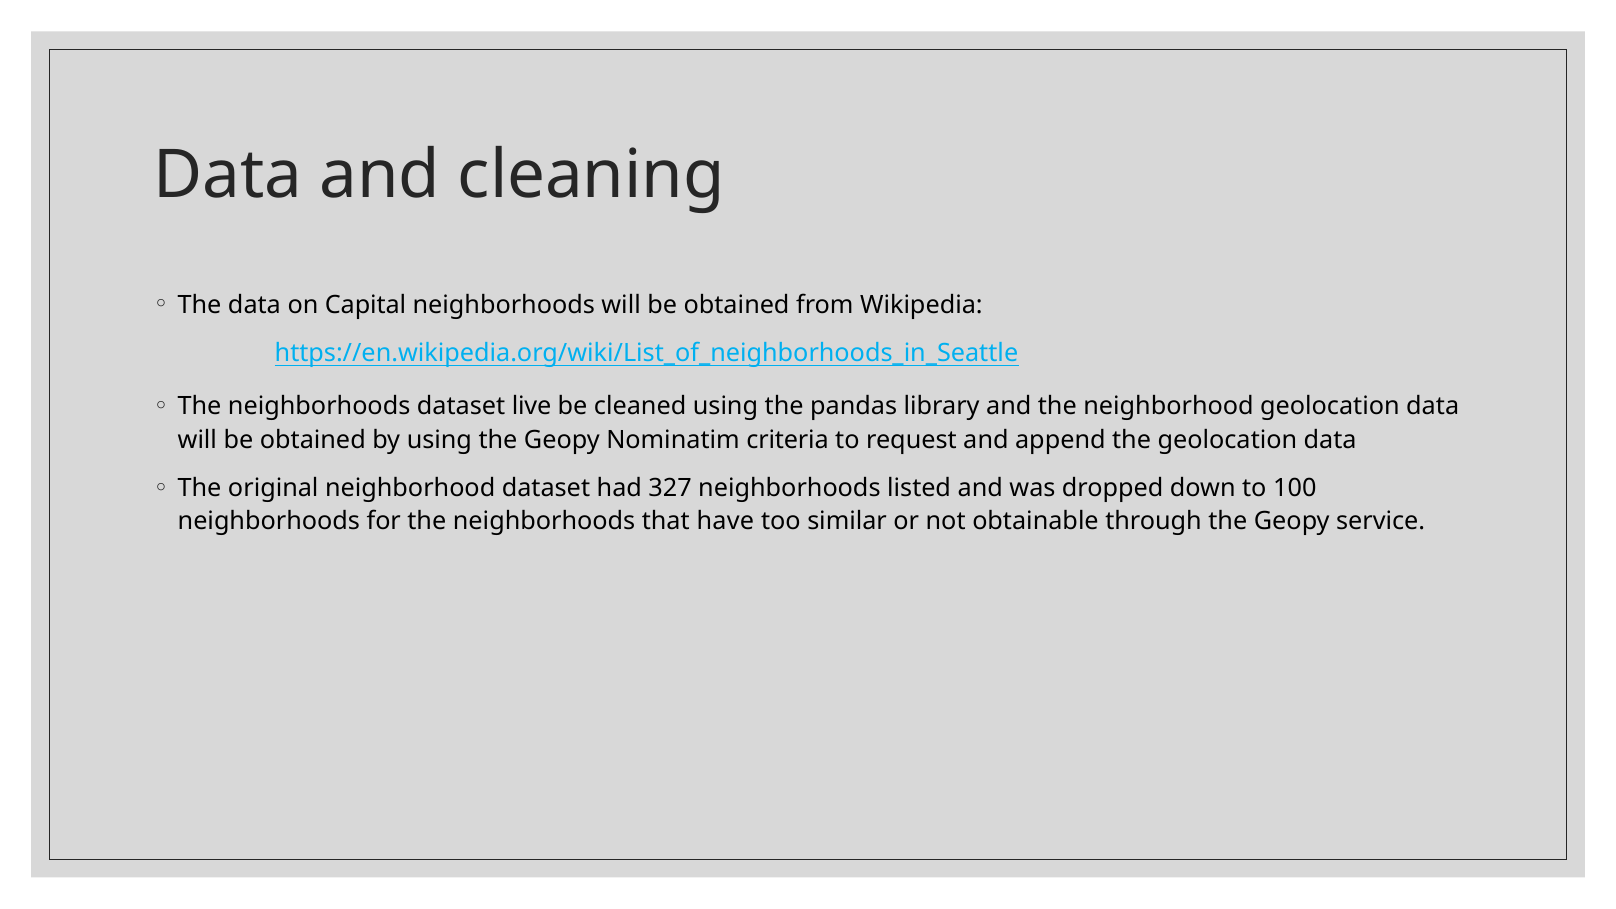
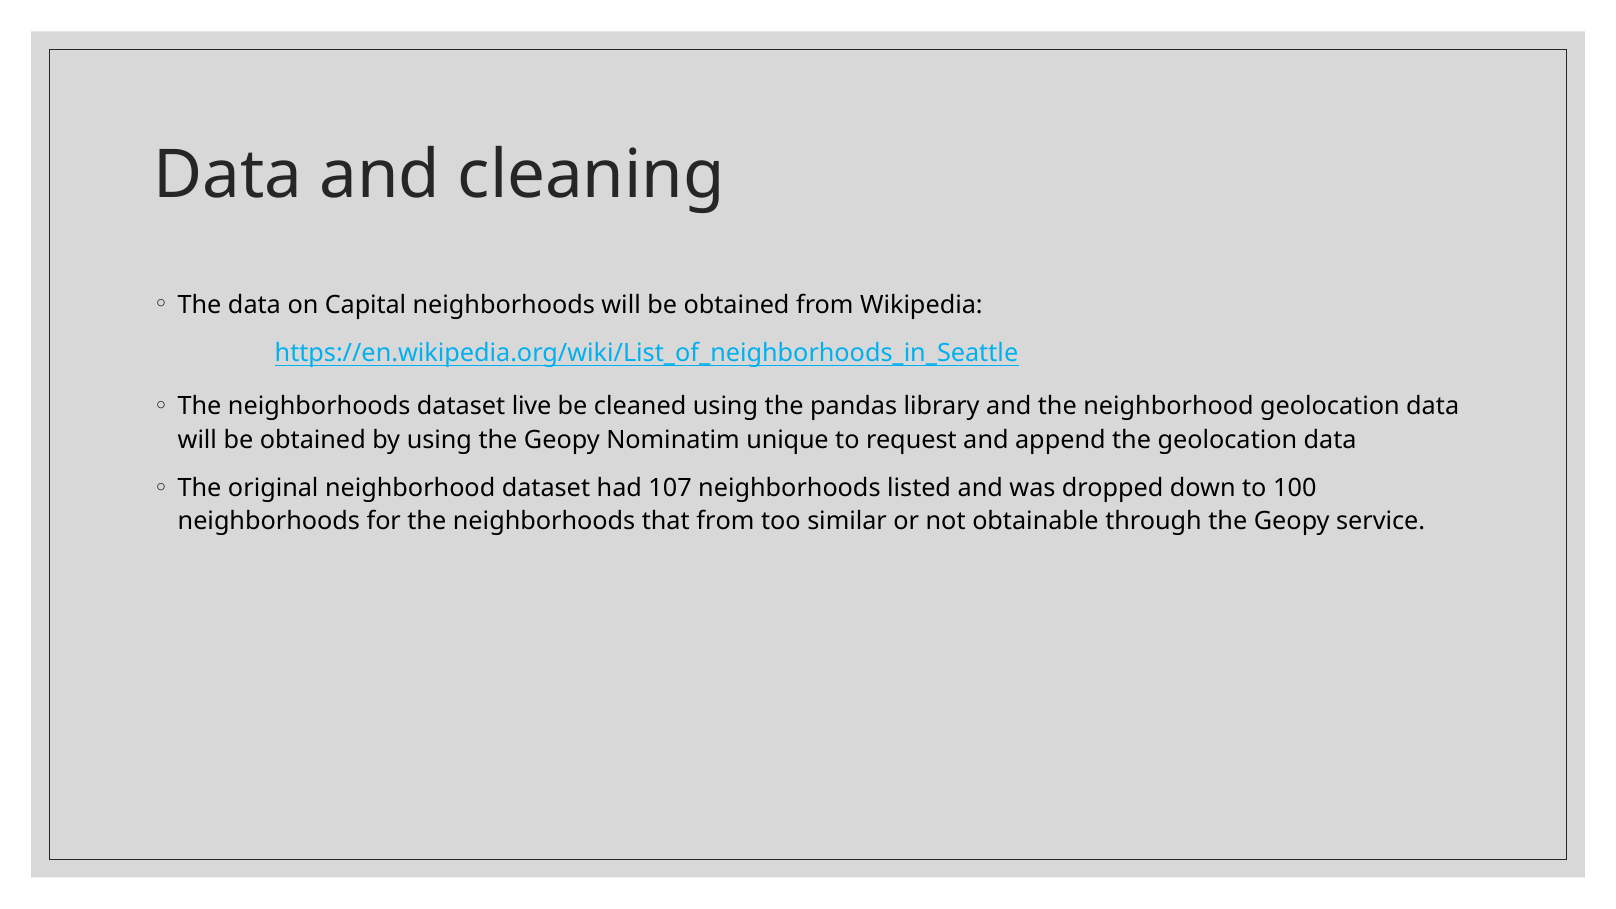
criteria: criteria -> unique
327: 327 -> 107
that have: have -> from
